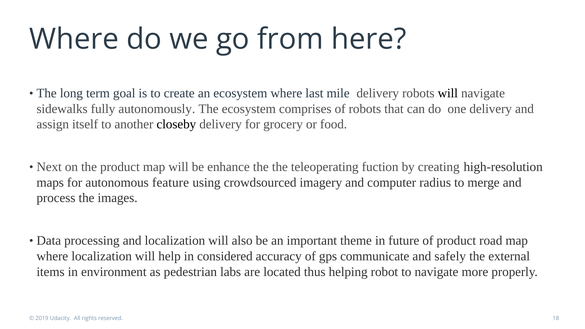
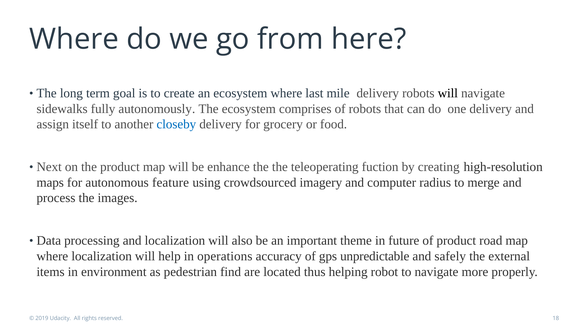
closeby colour: black -> blue
considered: considered -> operations
communicate: communicate -> unpredictable
labs: labs -> find
